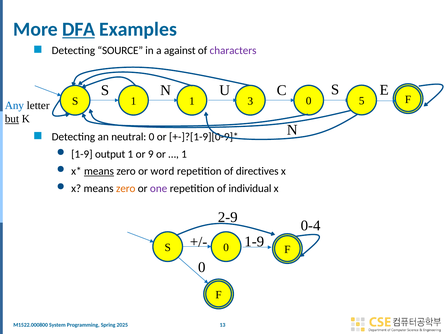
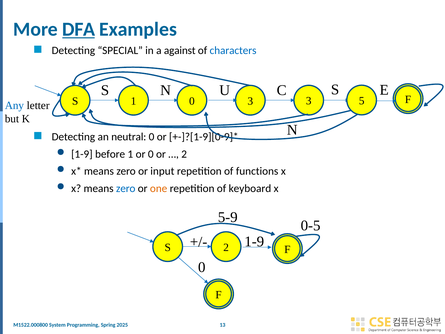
SOURCE: SOURCE -> SPECIAL
characters colour: purple -> blue
1 1: 1 -> 0
3 0: 0 -> 3
but underline: present -> none
output: output -> before
or 9: 9 -> 0
1 at (184, 154): 1 -> 2
means at (99, 171) underline: present -> none
word: word -> input
directives: directives -> functions
zero at (126, 188) colour: orange -> blue
one colour: purple -> orange
individual: individual -> keyboard
2-9: 2-9 -> 5-9
0-4: 0-4 -> 0-5
S 0: 0 -> 2
